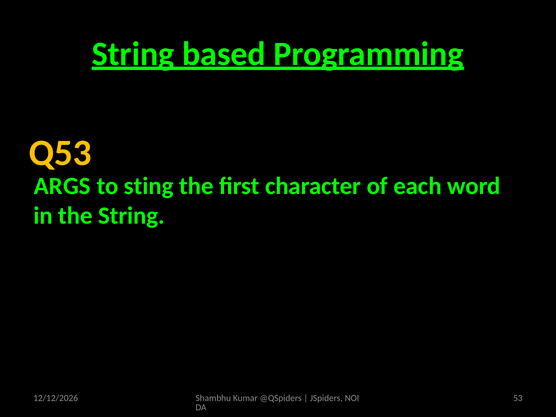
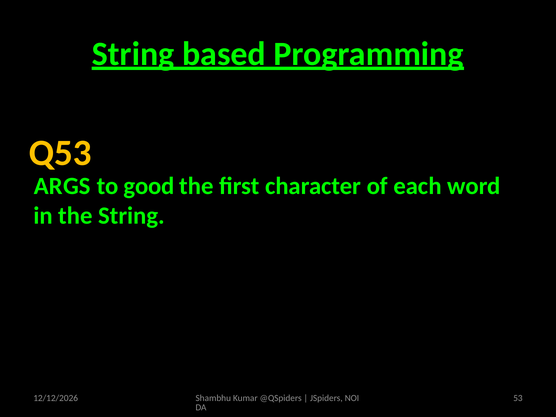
sting: sting -> good
